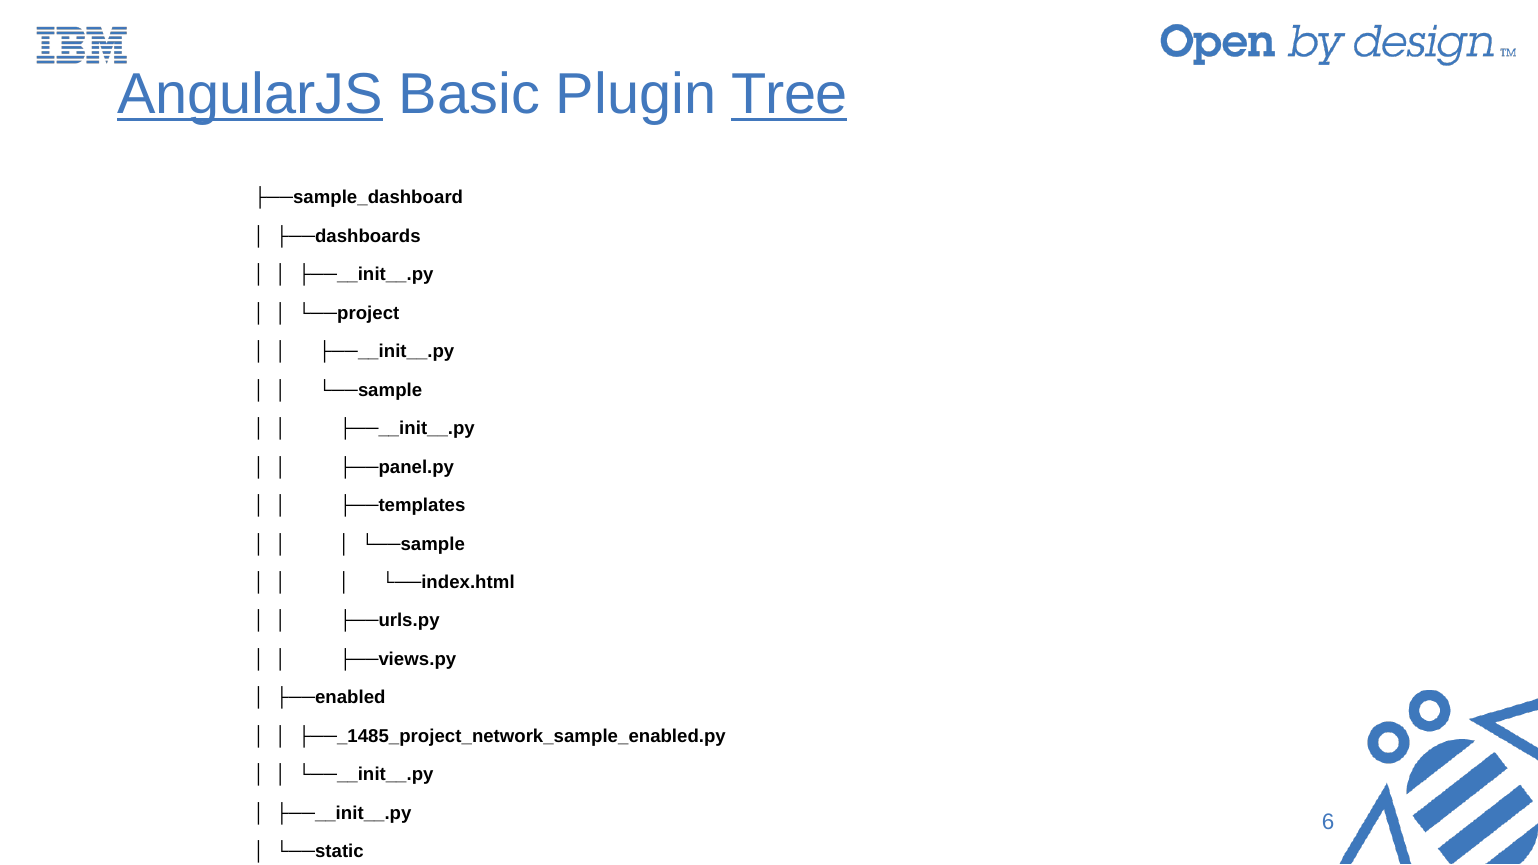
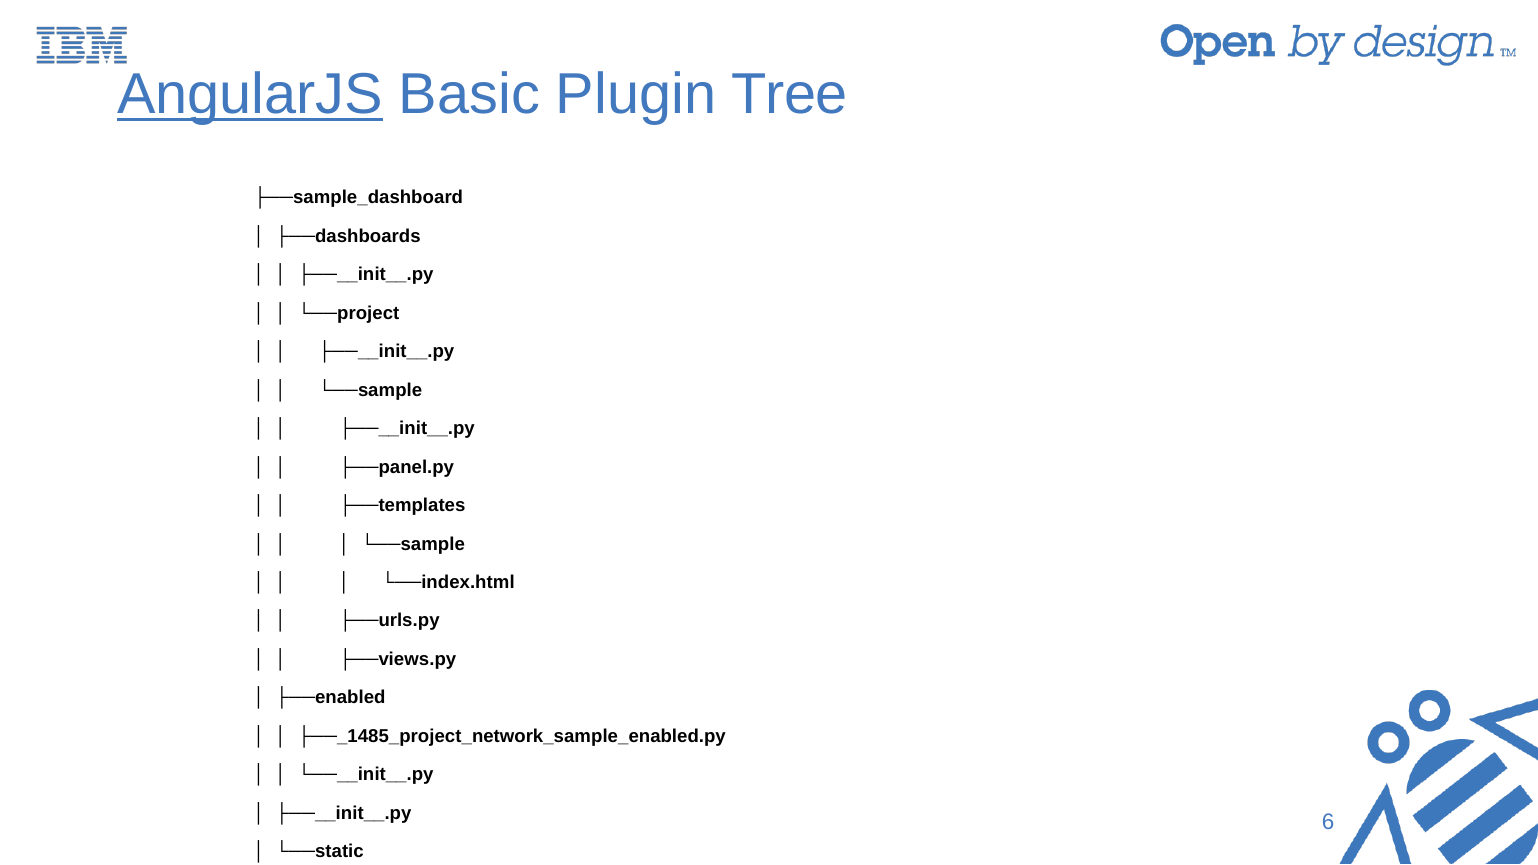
Tree underline: present -> none
